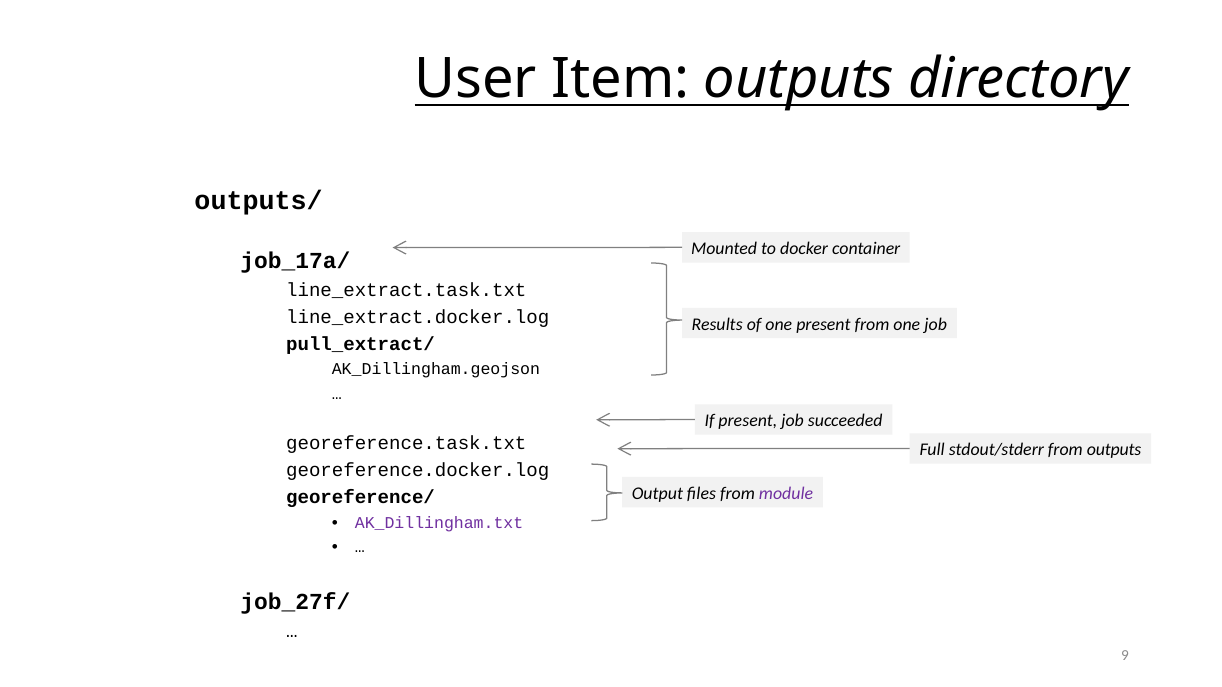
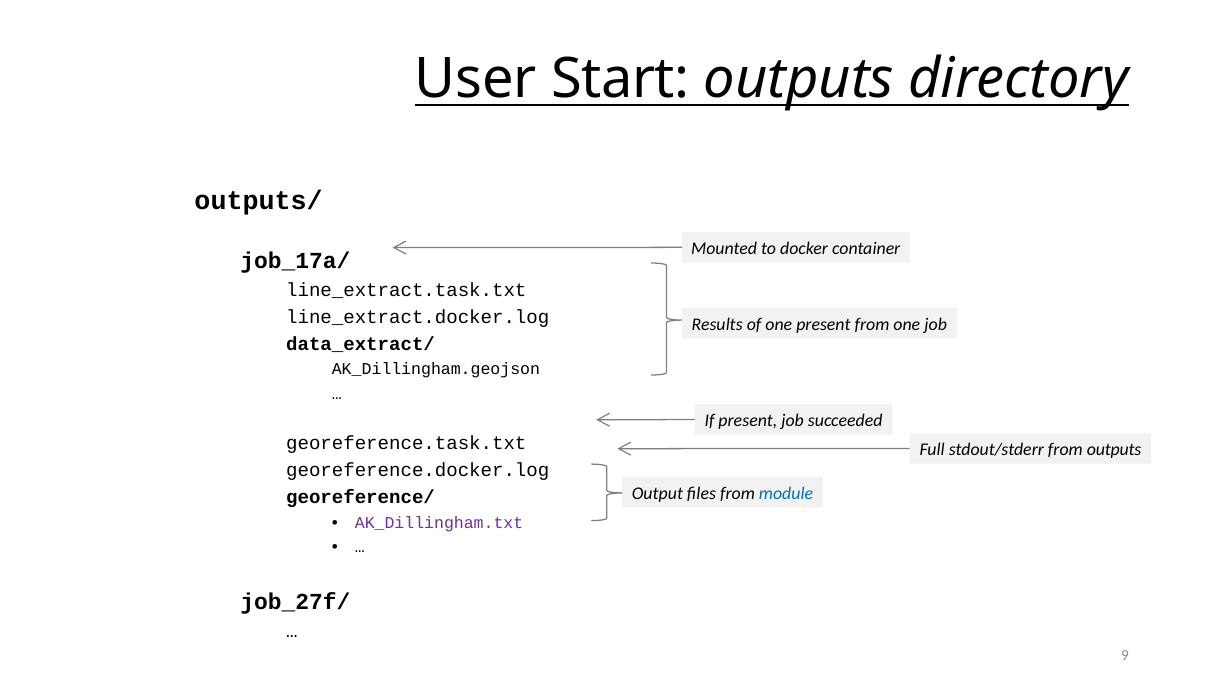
Item: Item -> Start
pull_extract/: pull_extract/ -> data_extract/
module colour: purple -> blue
